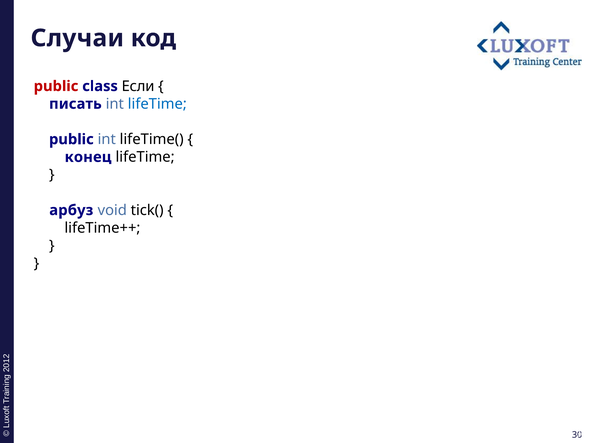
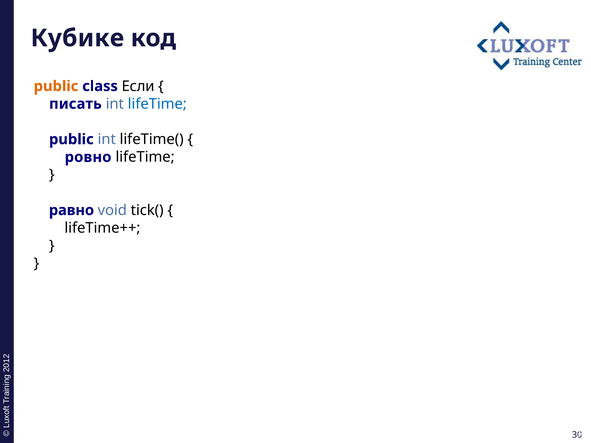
Случаи: Случаи -> Кубике
public at (56, 86) colour: red -> orange
конец: конец -> ровно
арбуз: арбуз -> равно
